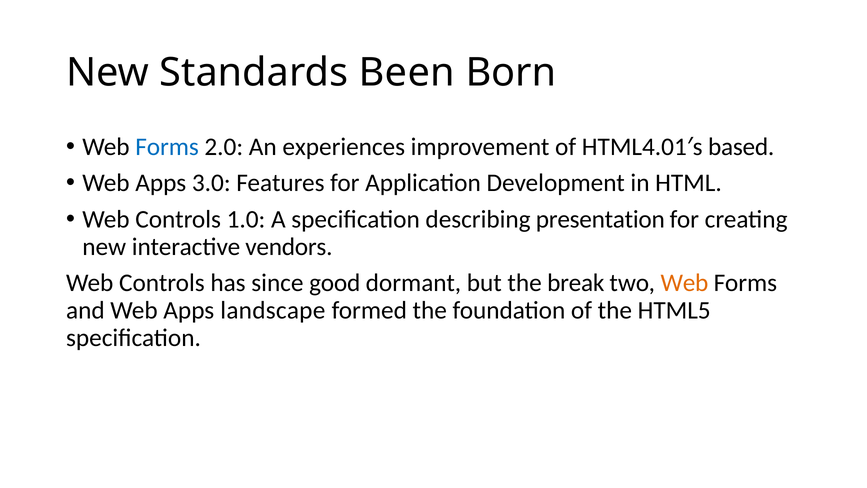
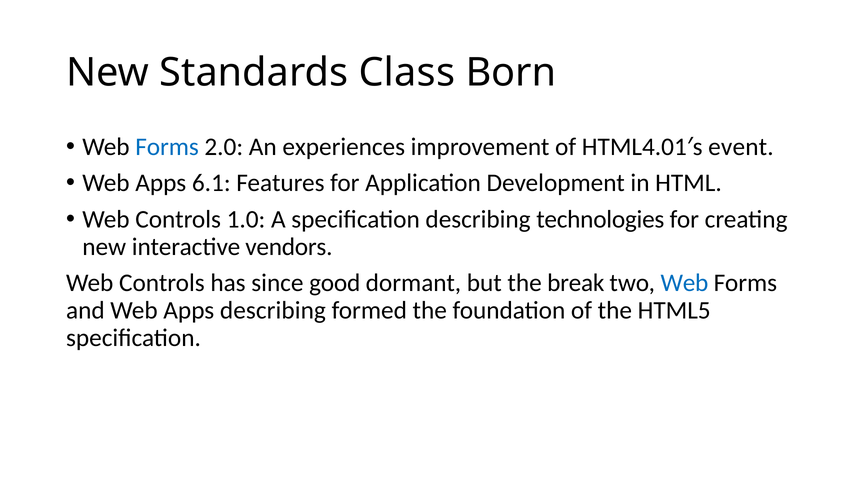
Been: Been -> Class
based: based -> event
3.0: 3.0 -> 6.1
presentation: presentation -> technologies
Web at (684, 283) colour: orange -> blue
Apps landscape: landscape -> describing
